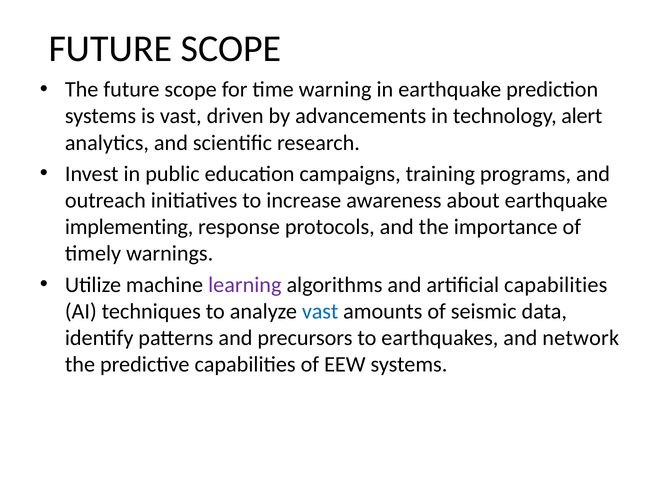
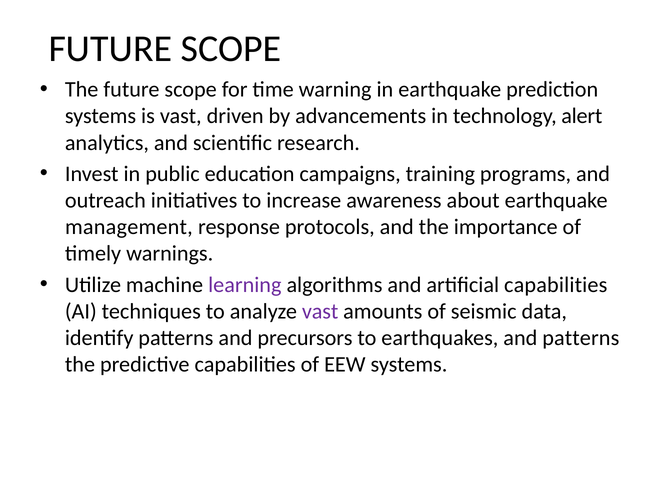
implementing: implementing -> management
vast at (320, 312) colour: blue -> purple
and network: network -> patterns
